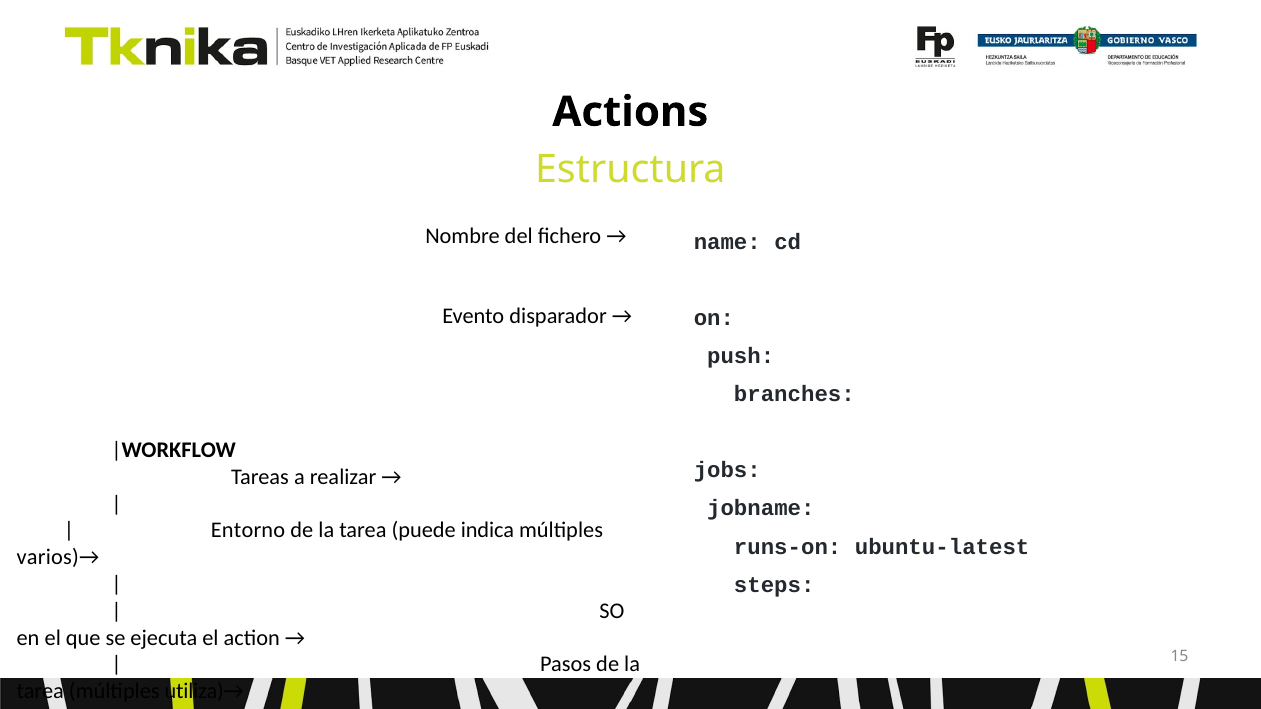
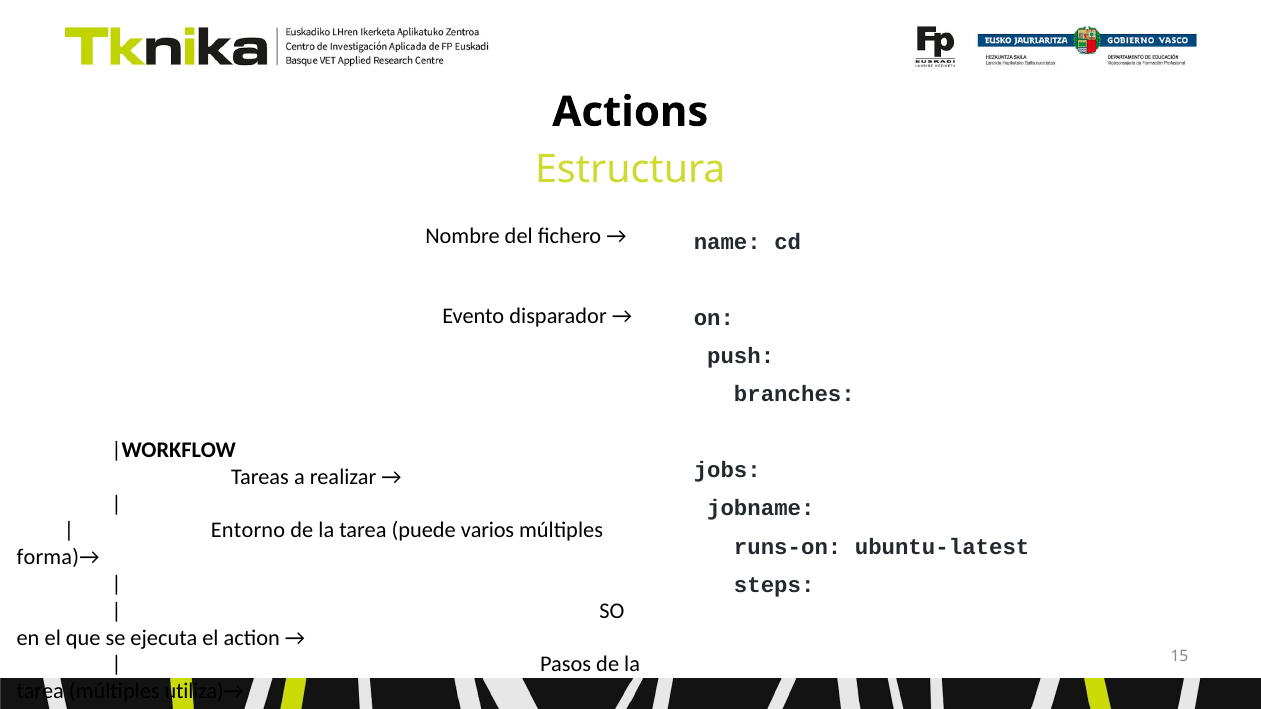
indica: indica -> varios
varios)→: varios)→ -> forma)→
